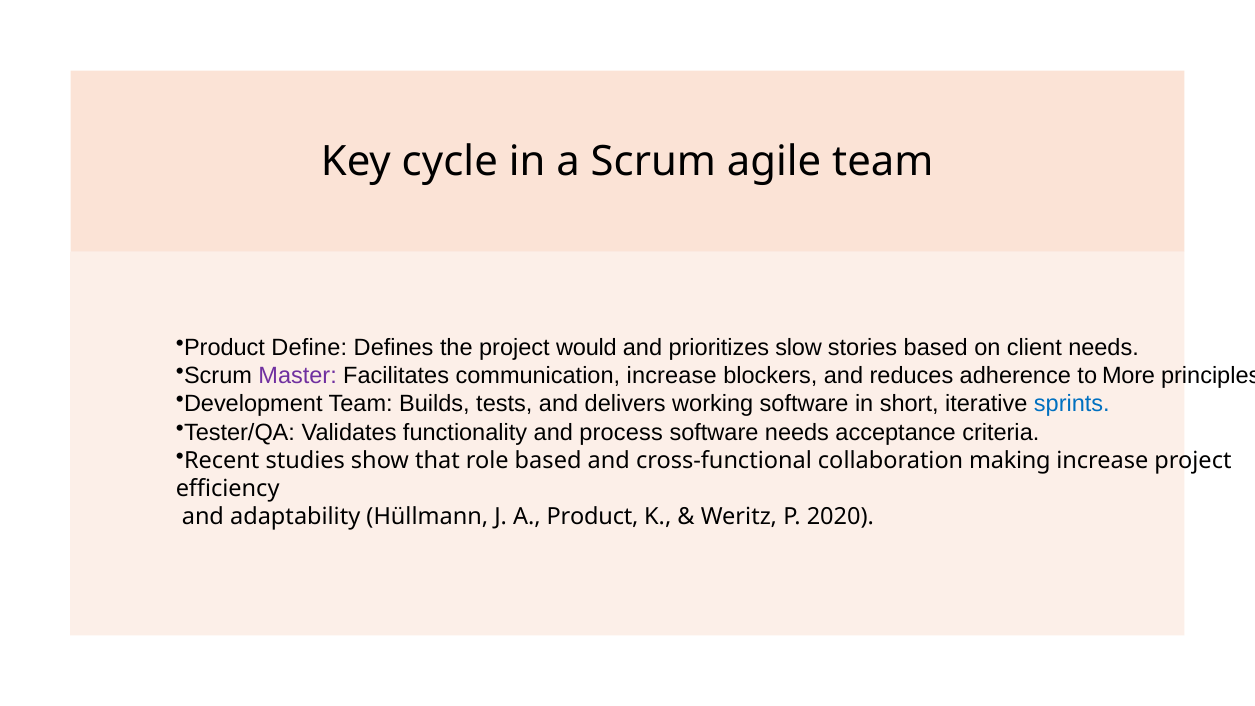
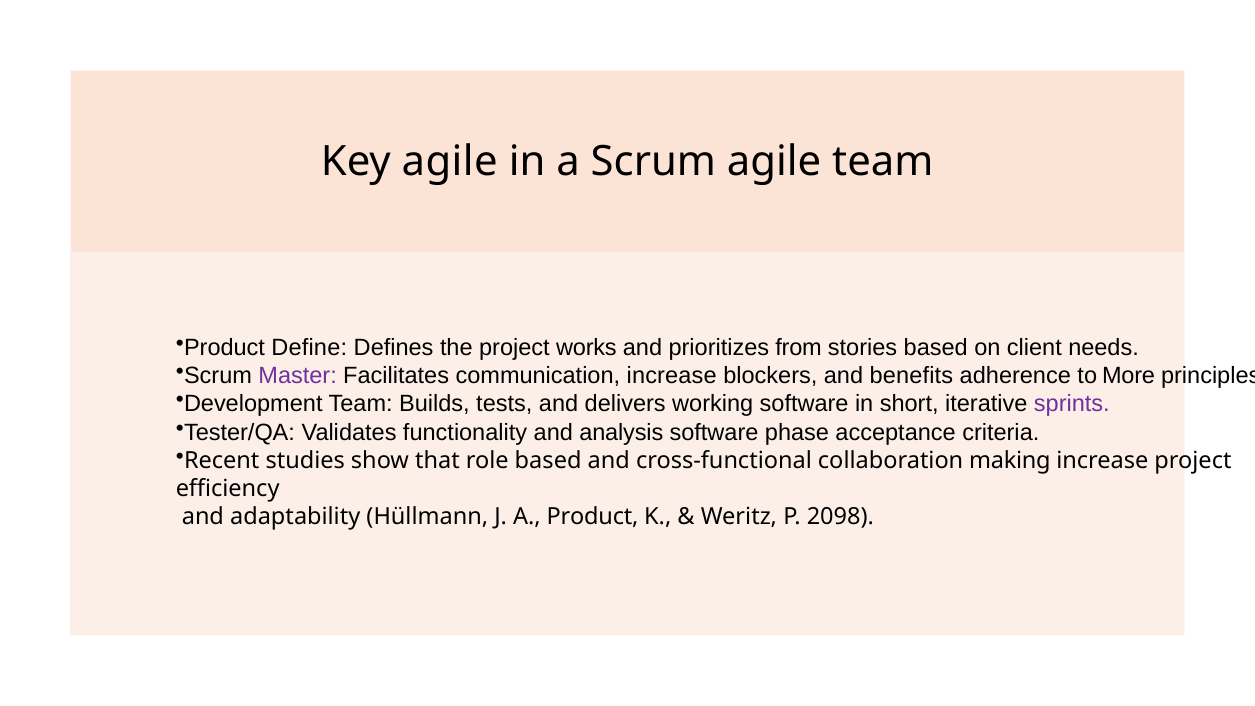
Key cycle: cycle -> agile
would: would -> works
slow: slow -> from
reduces: reduces -> benefits
sprints colour: blue -> purple
process: process -> analysis
software needs: needs -> phase
2020: 2020 -> 2098
